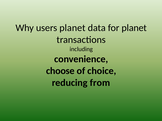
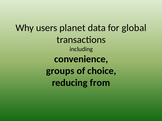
for planet: planet -> global
choose: choose -> groups
